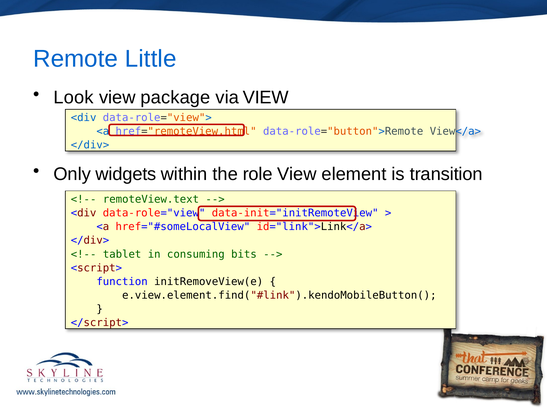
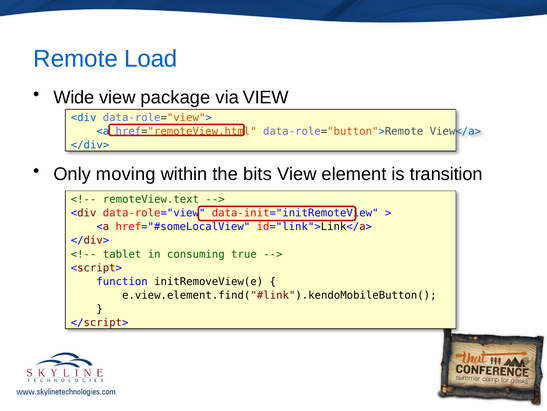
Little: Little -> Load
Look: Look -> Wide
widgets: widgets -> moving
role: role -> bits
bits: bits -> true
